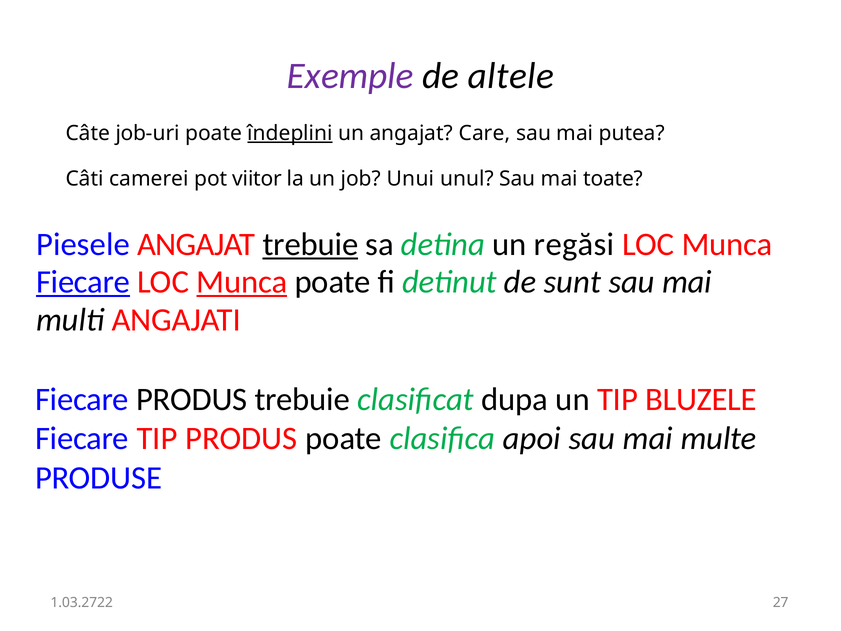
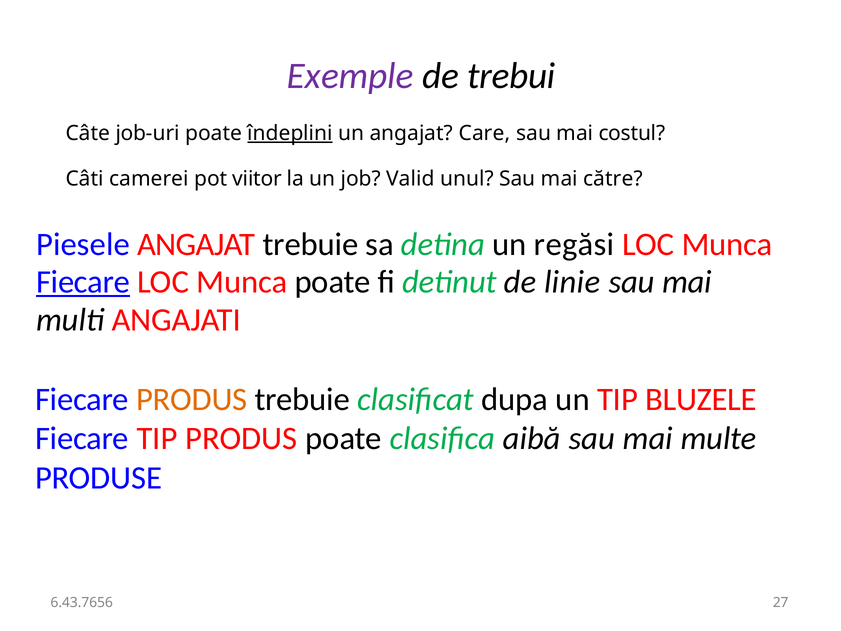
altele: altele -> trebui
putea: putea -> costul
Unui: Unui -> Valid
toate: toate -> către
trebuie at (311, 244) underline: present -> none
Munca at (242, 282) underline: present -> none
sunt: sunt -> linie
PRODUS at (192, 399) colour: black -> orange
apoi: apoi -> aibă
1.03.2722: 1.03.2722 -> 6.43.7656
